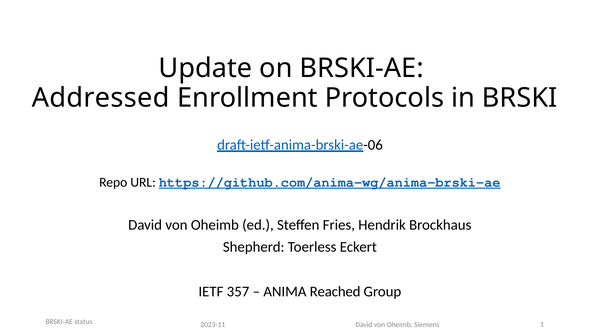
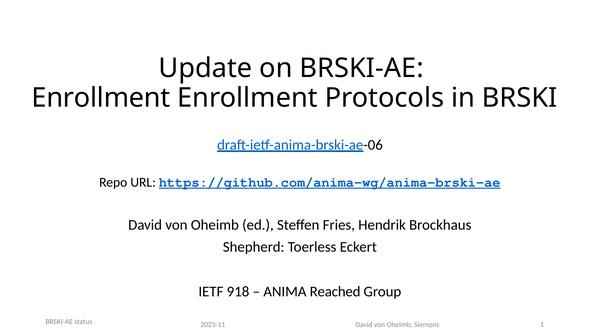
Addressed at (101, 98): Addressed -> Enrollment
357: 357 -> 918
